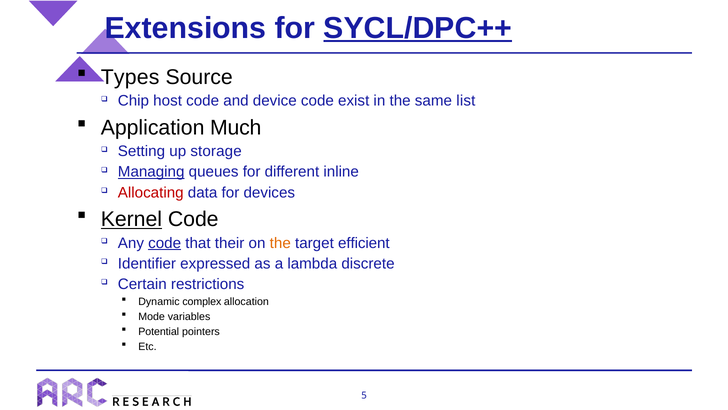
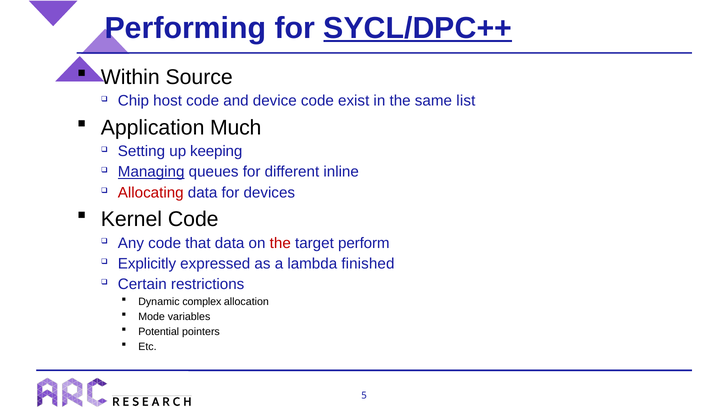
Extensions: Extensions -> Performing
Types: Types -> Within
storage: storage -> keeping
Kernel underline: present -> none
code at (165, 243) underline: present -> none
that their: their -> data
the at (280, 243) colour: orange -> red
efficient: efficient -> perform
Identifier: Identifier -> Explicitly
discrete: discrete -> finished
